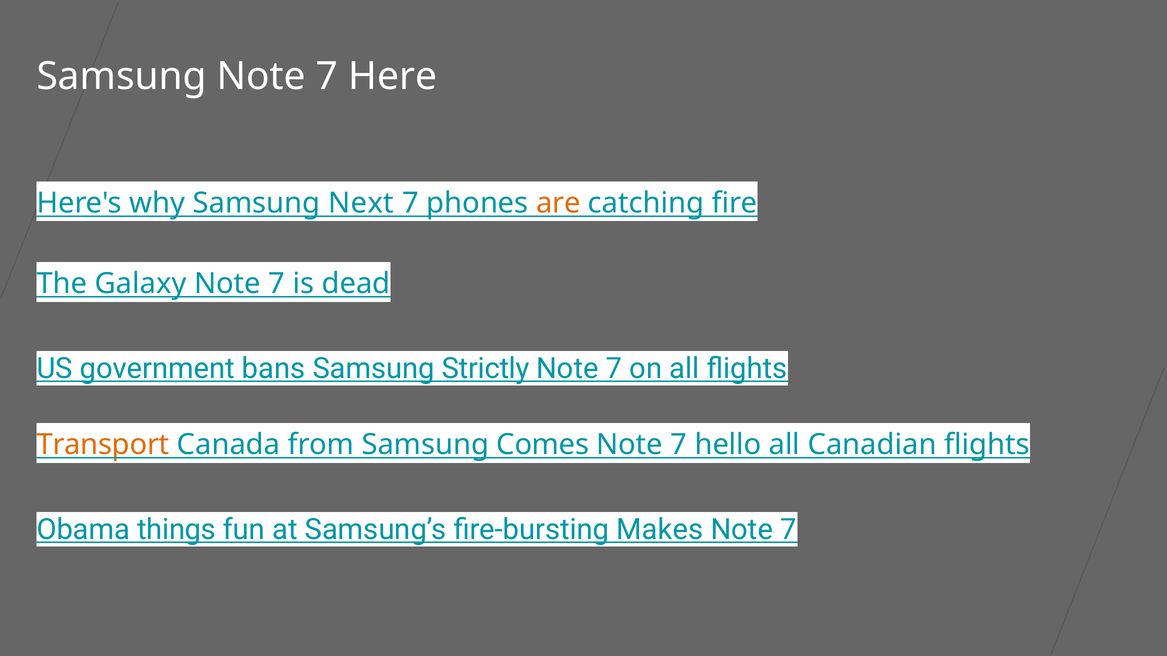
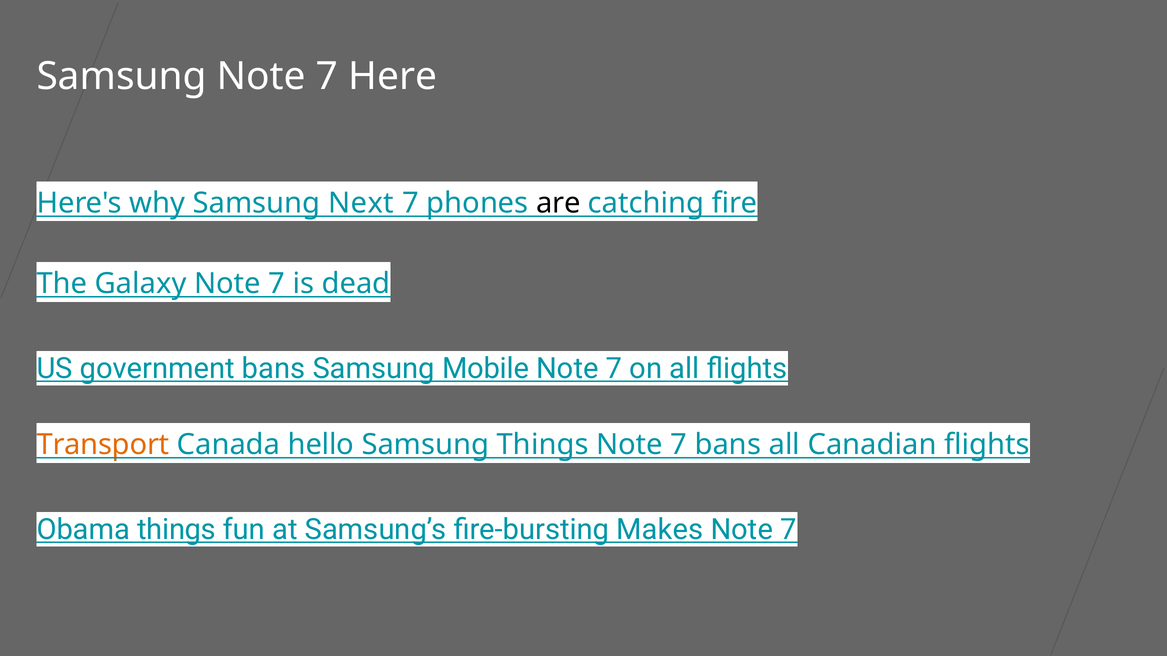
are colour: orange -> black
Strictly: Strictly -> Mobile
from: from -> hello
Samsung Comes: Comes -> Things
7 hello: hello -> bans
